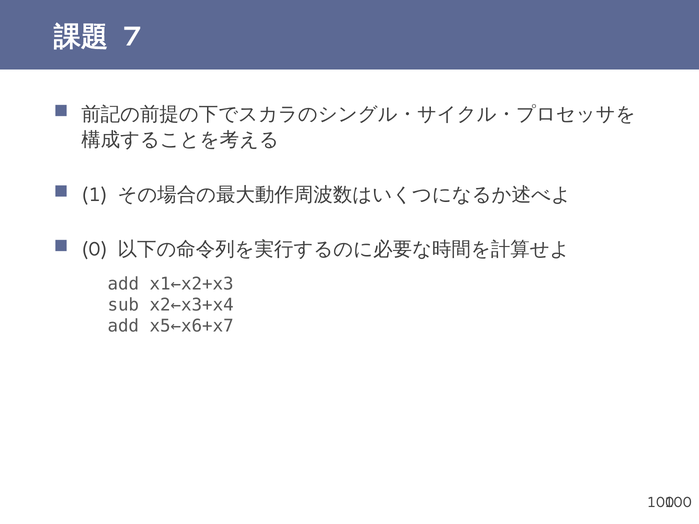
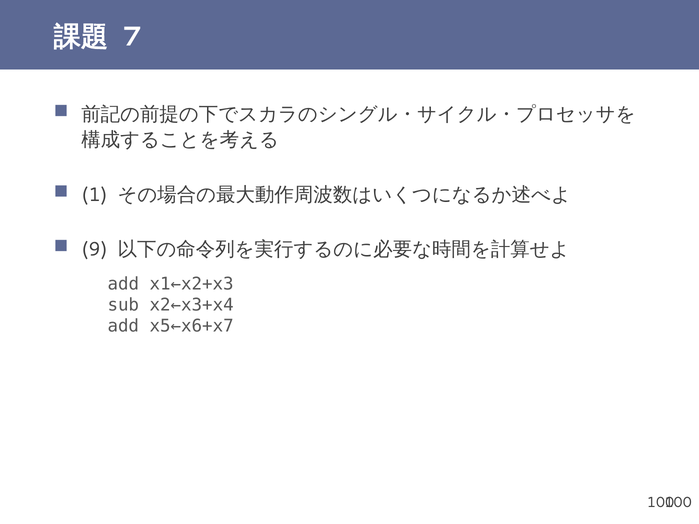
0: 0 -> 9
